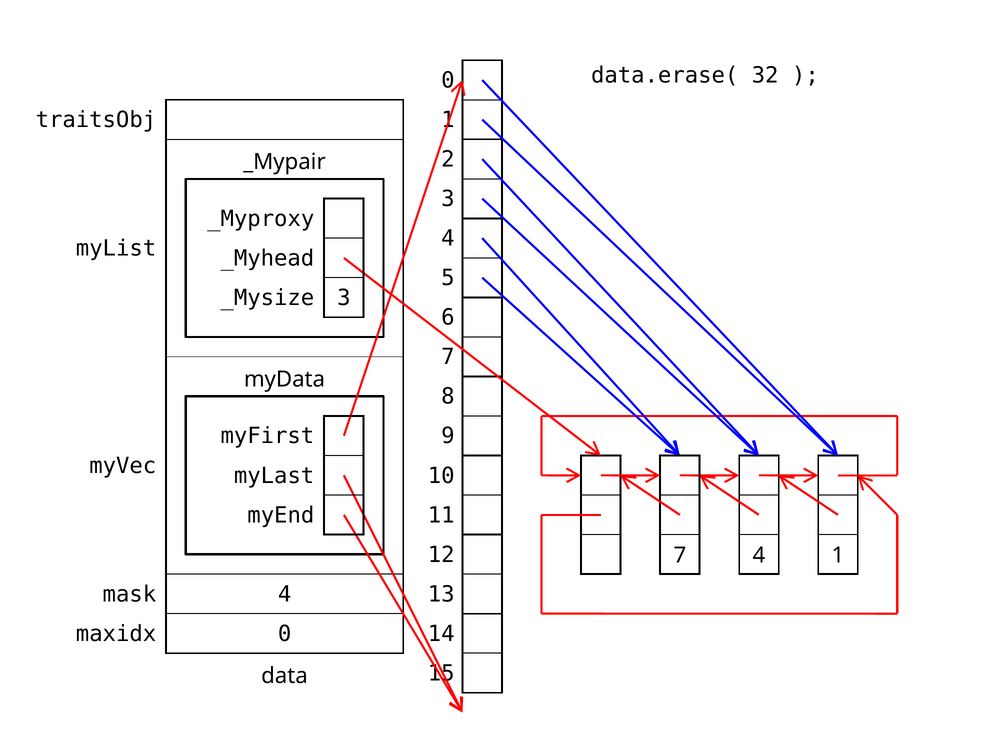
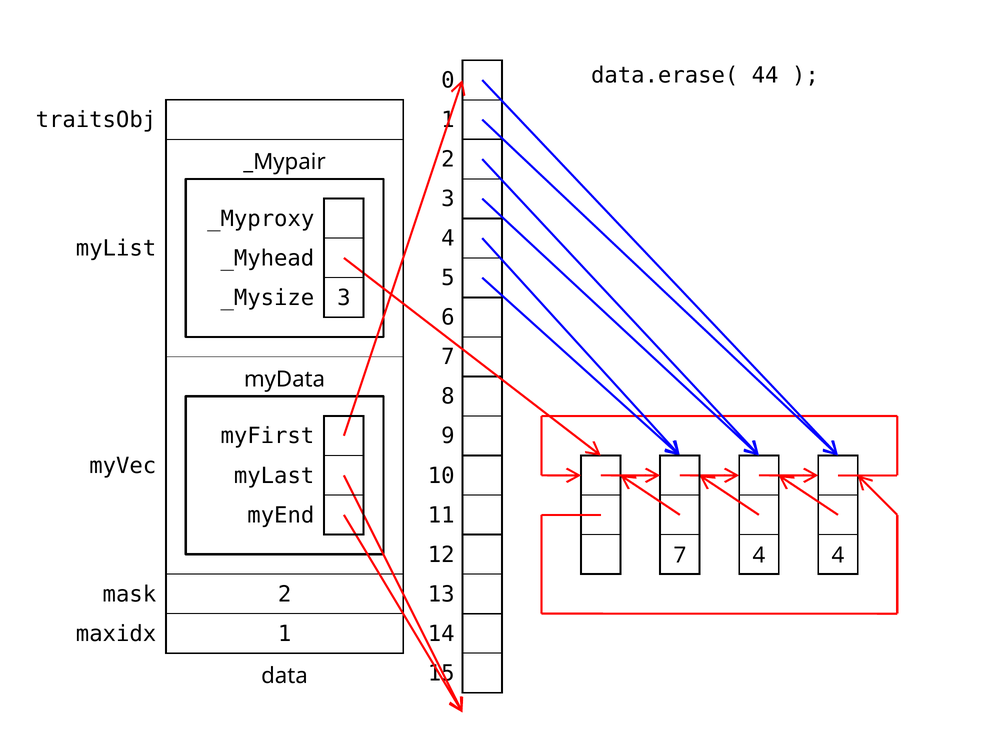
32: 32 -> 44
4 1: 1 -> 4
mask 4: 4 -> 2
maxidx 0: 0 -> 1
